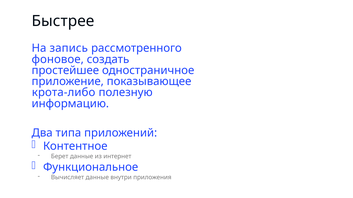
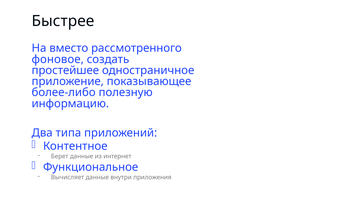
запись: запись -> вместо
крота-либо: крота-либо -> более-либо
